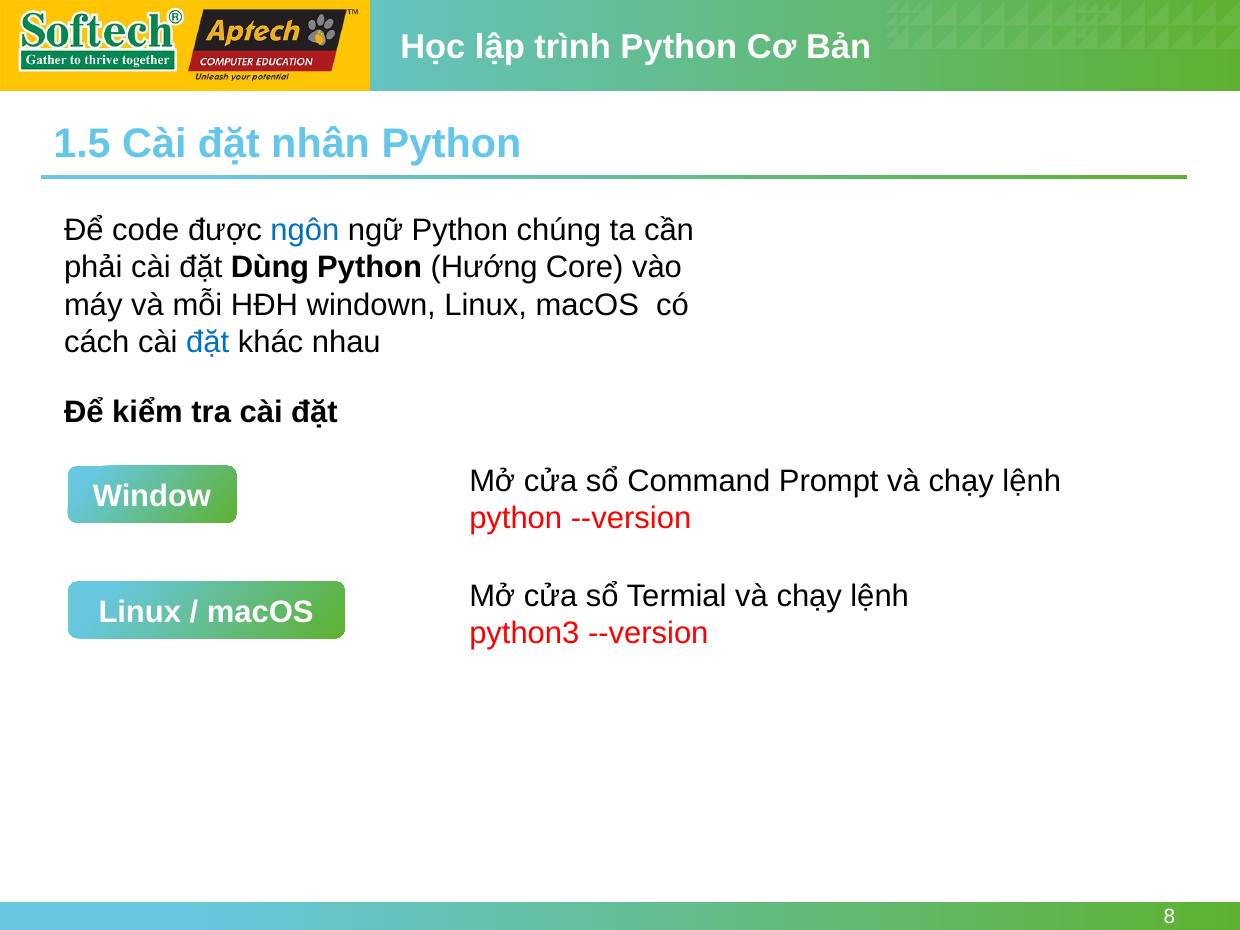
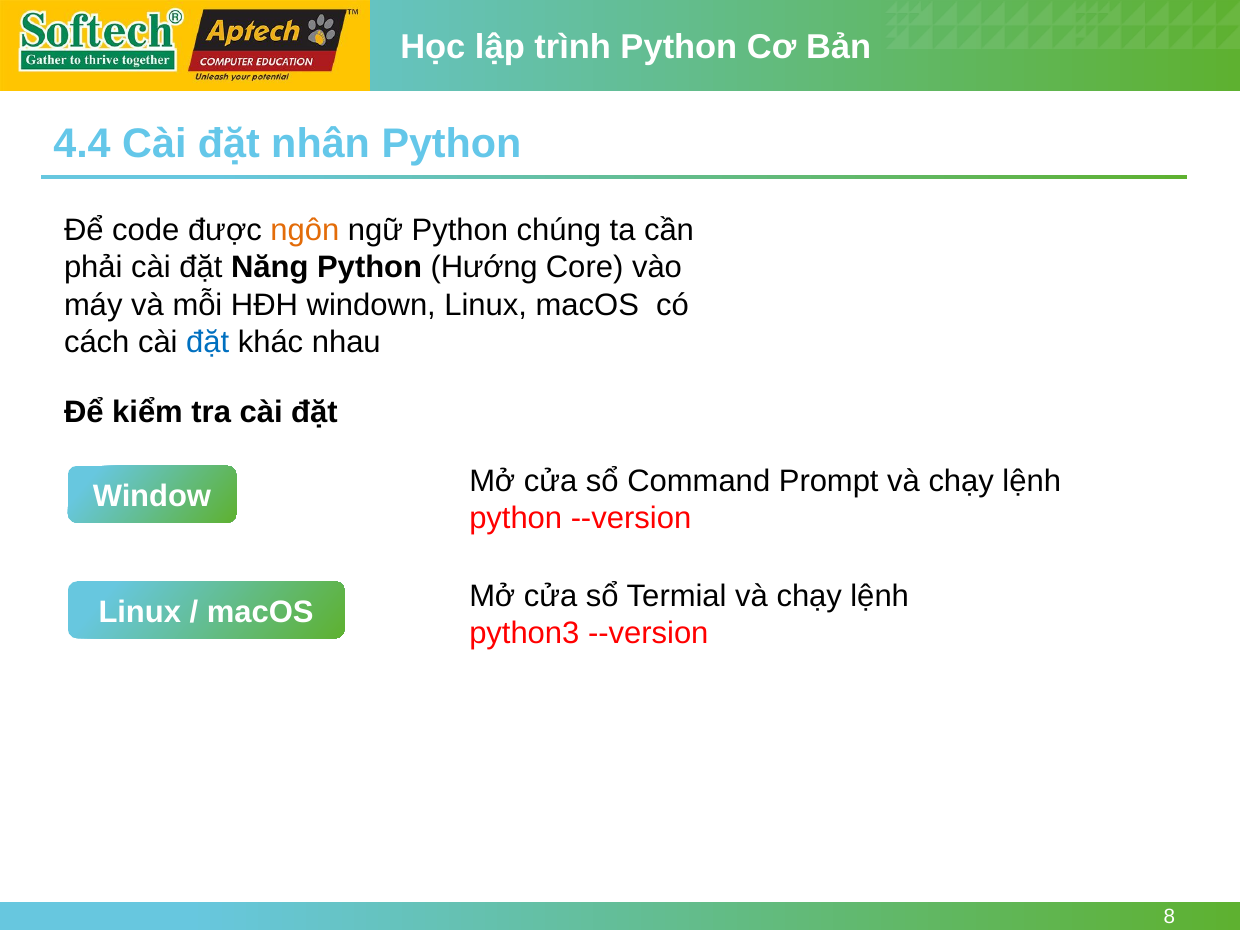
1.5: 1.5 -> 4.4
ngôn colour: blue -> orange
Dùng: Dùng -> Năng
